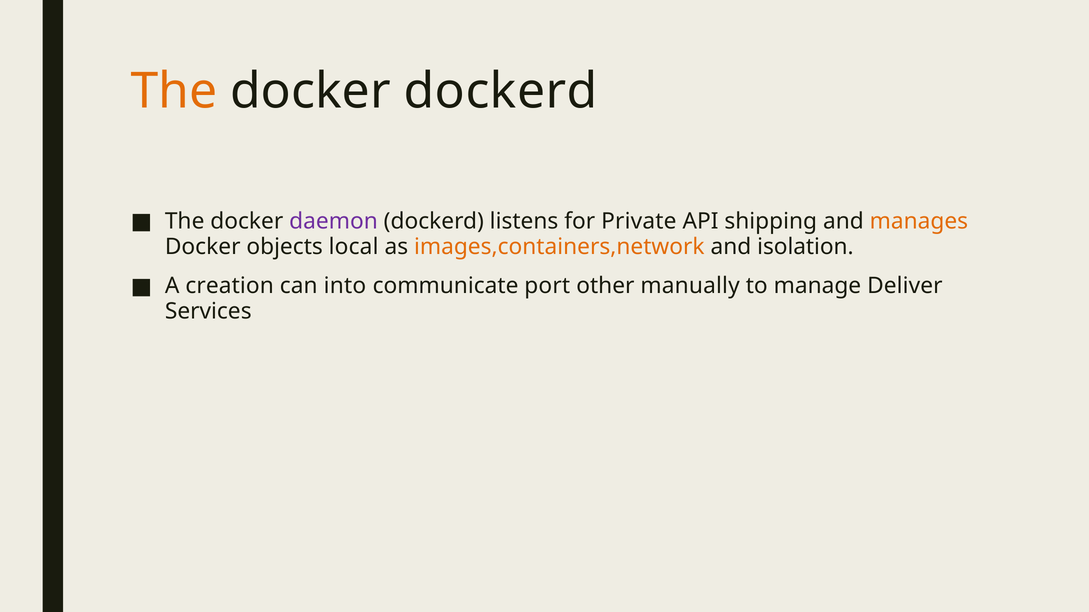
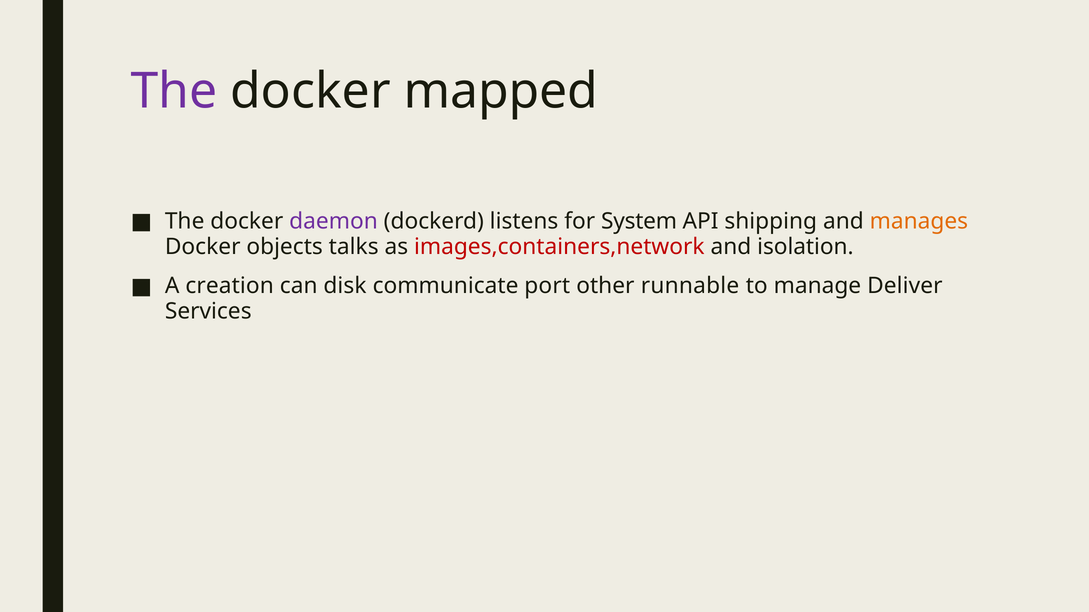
The at (174, 92) colour: orange -> purple
docker dockerd: dockerd -> mapped
Private: Private -> System
local: local -> talks
images,containers,network colour: orange -> red
into: into -> disk
manually: manually -> runnable
